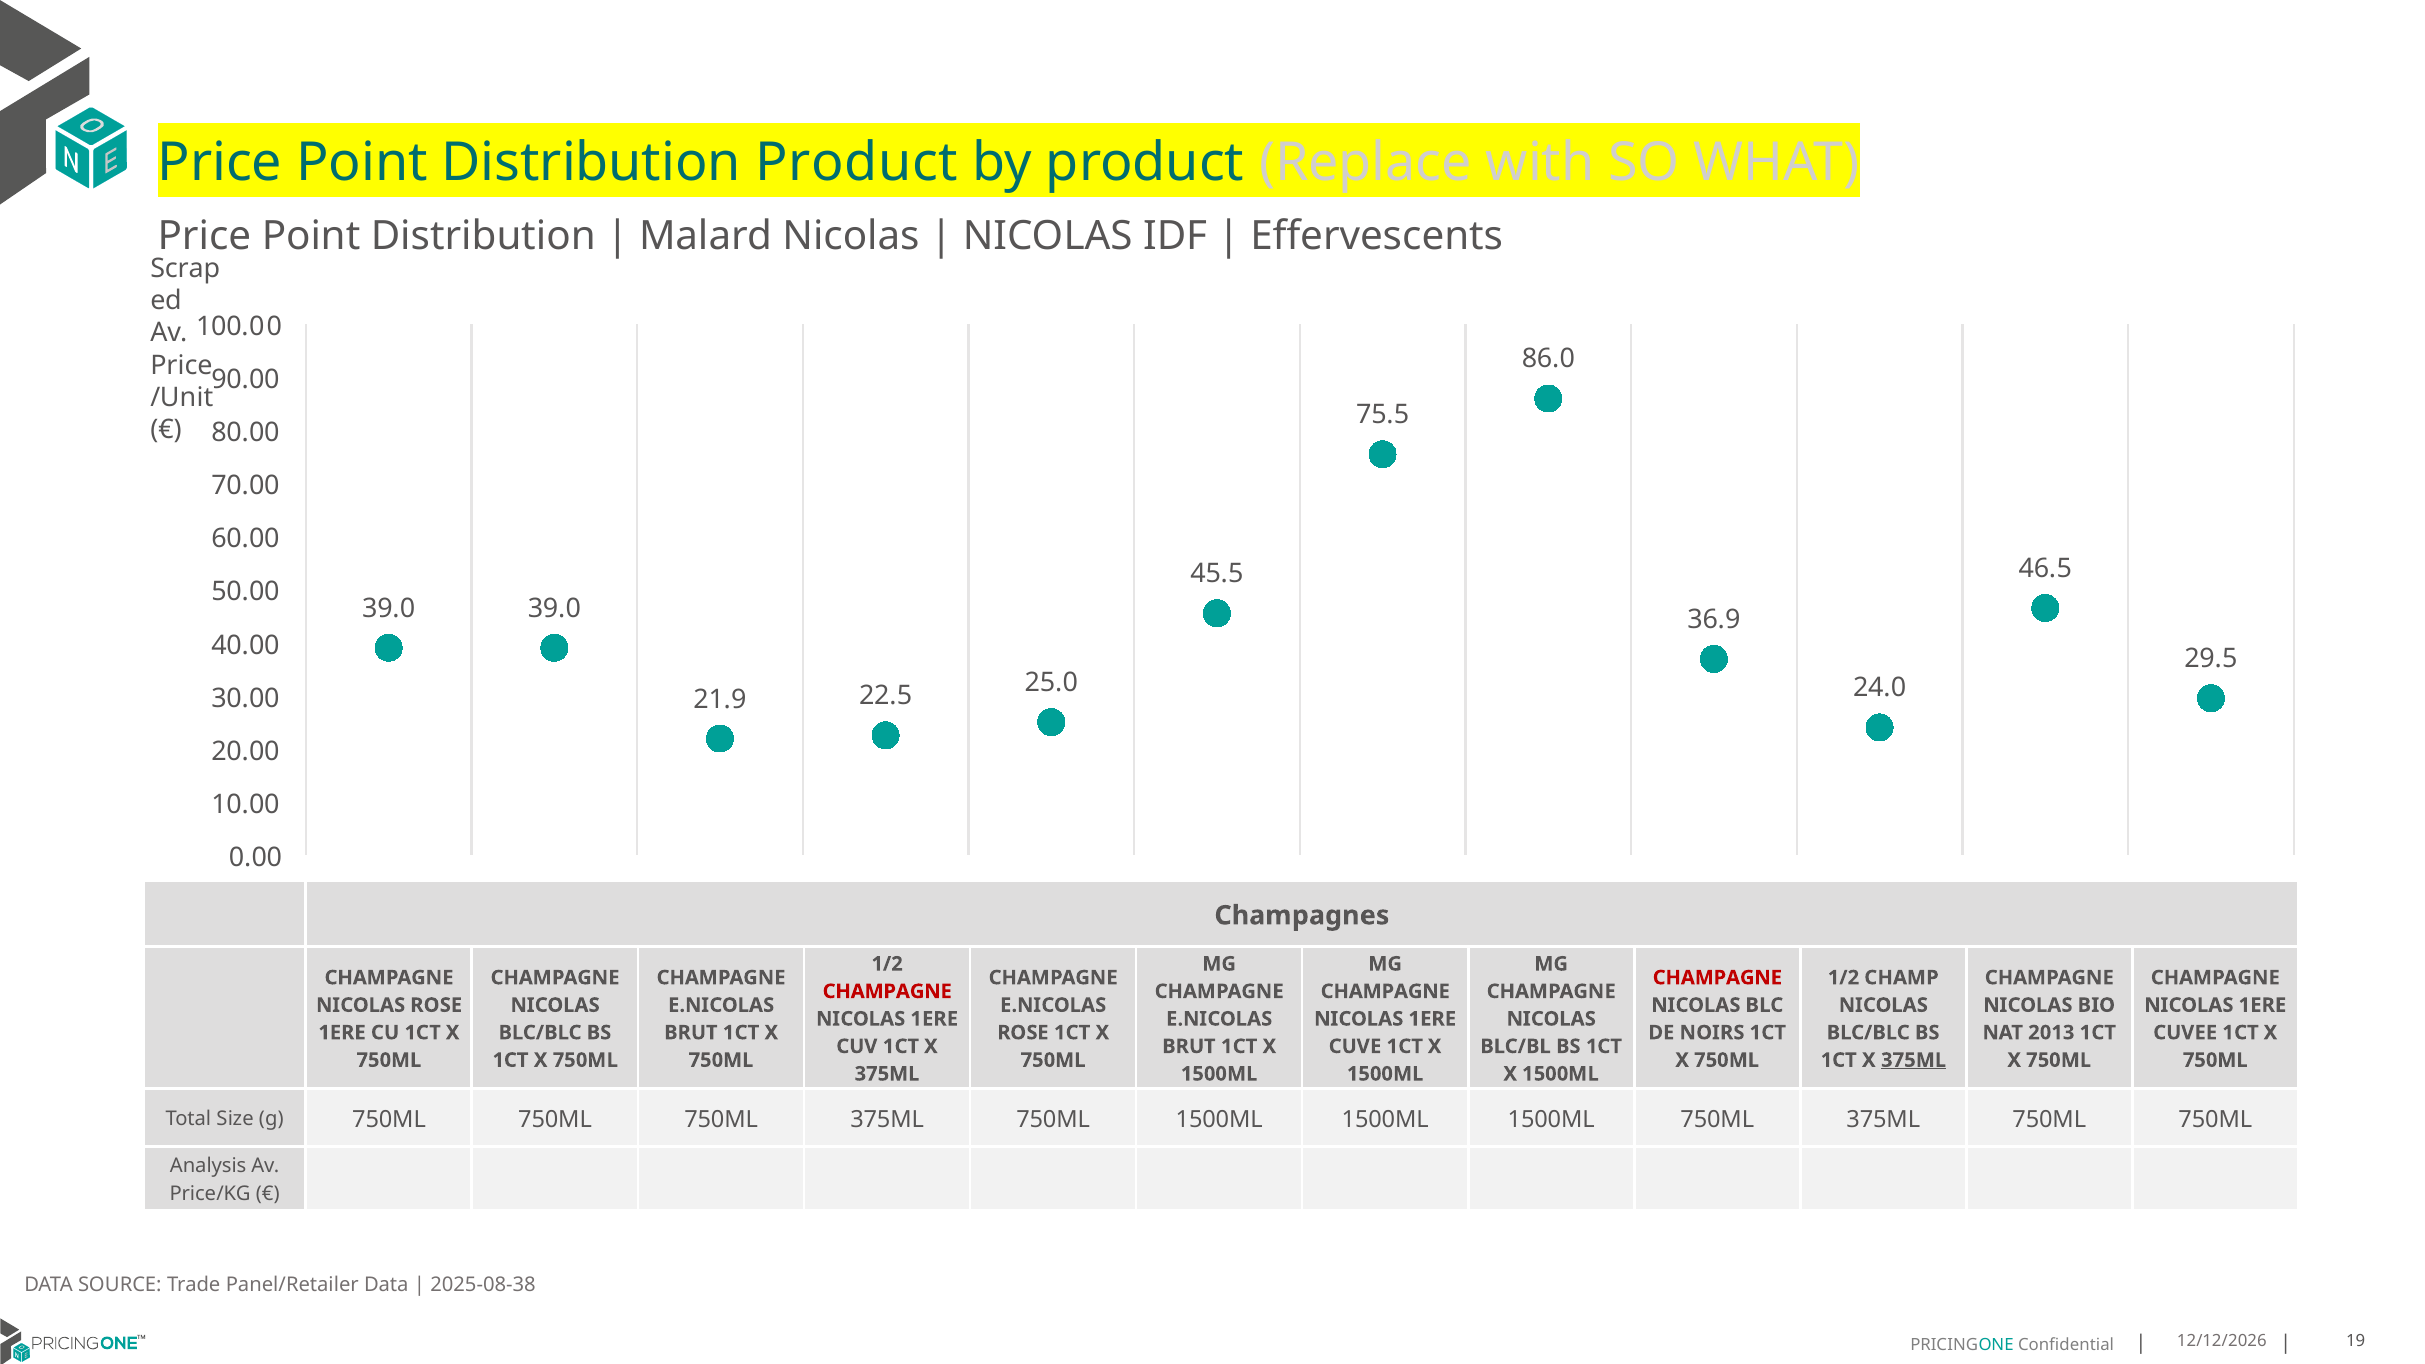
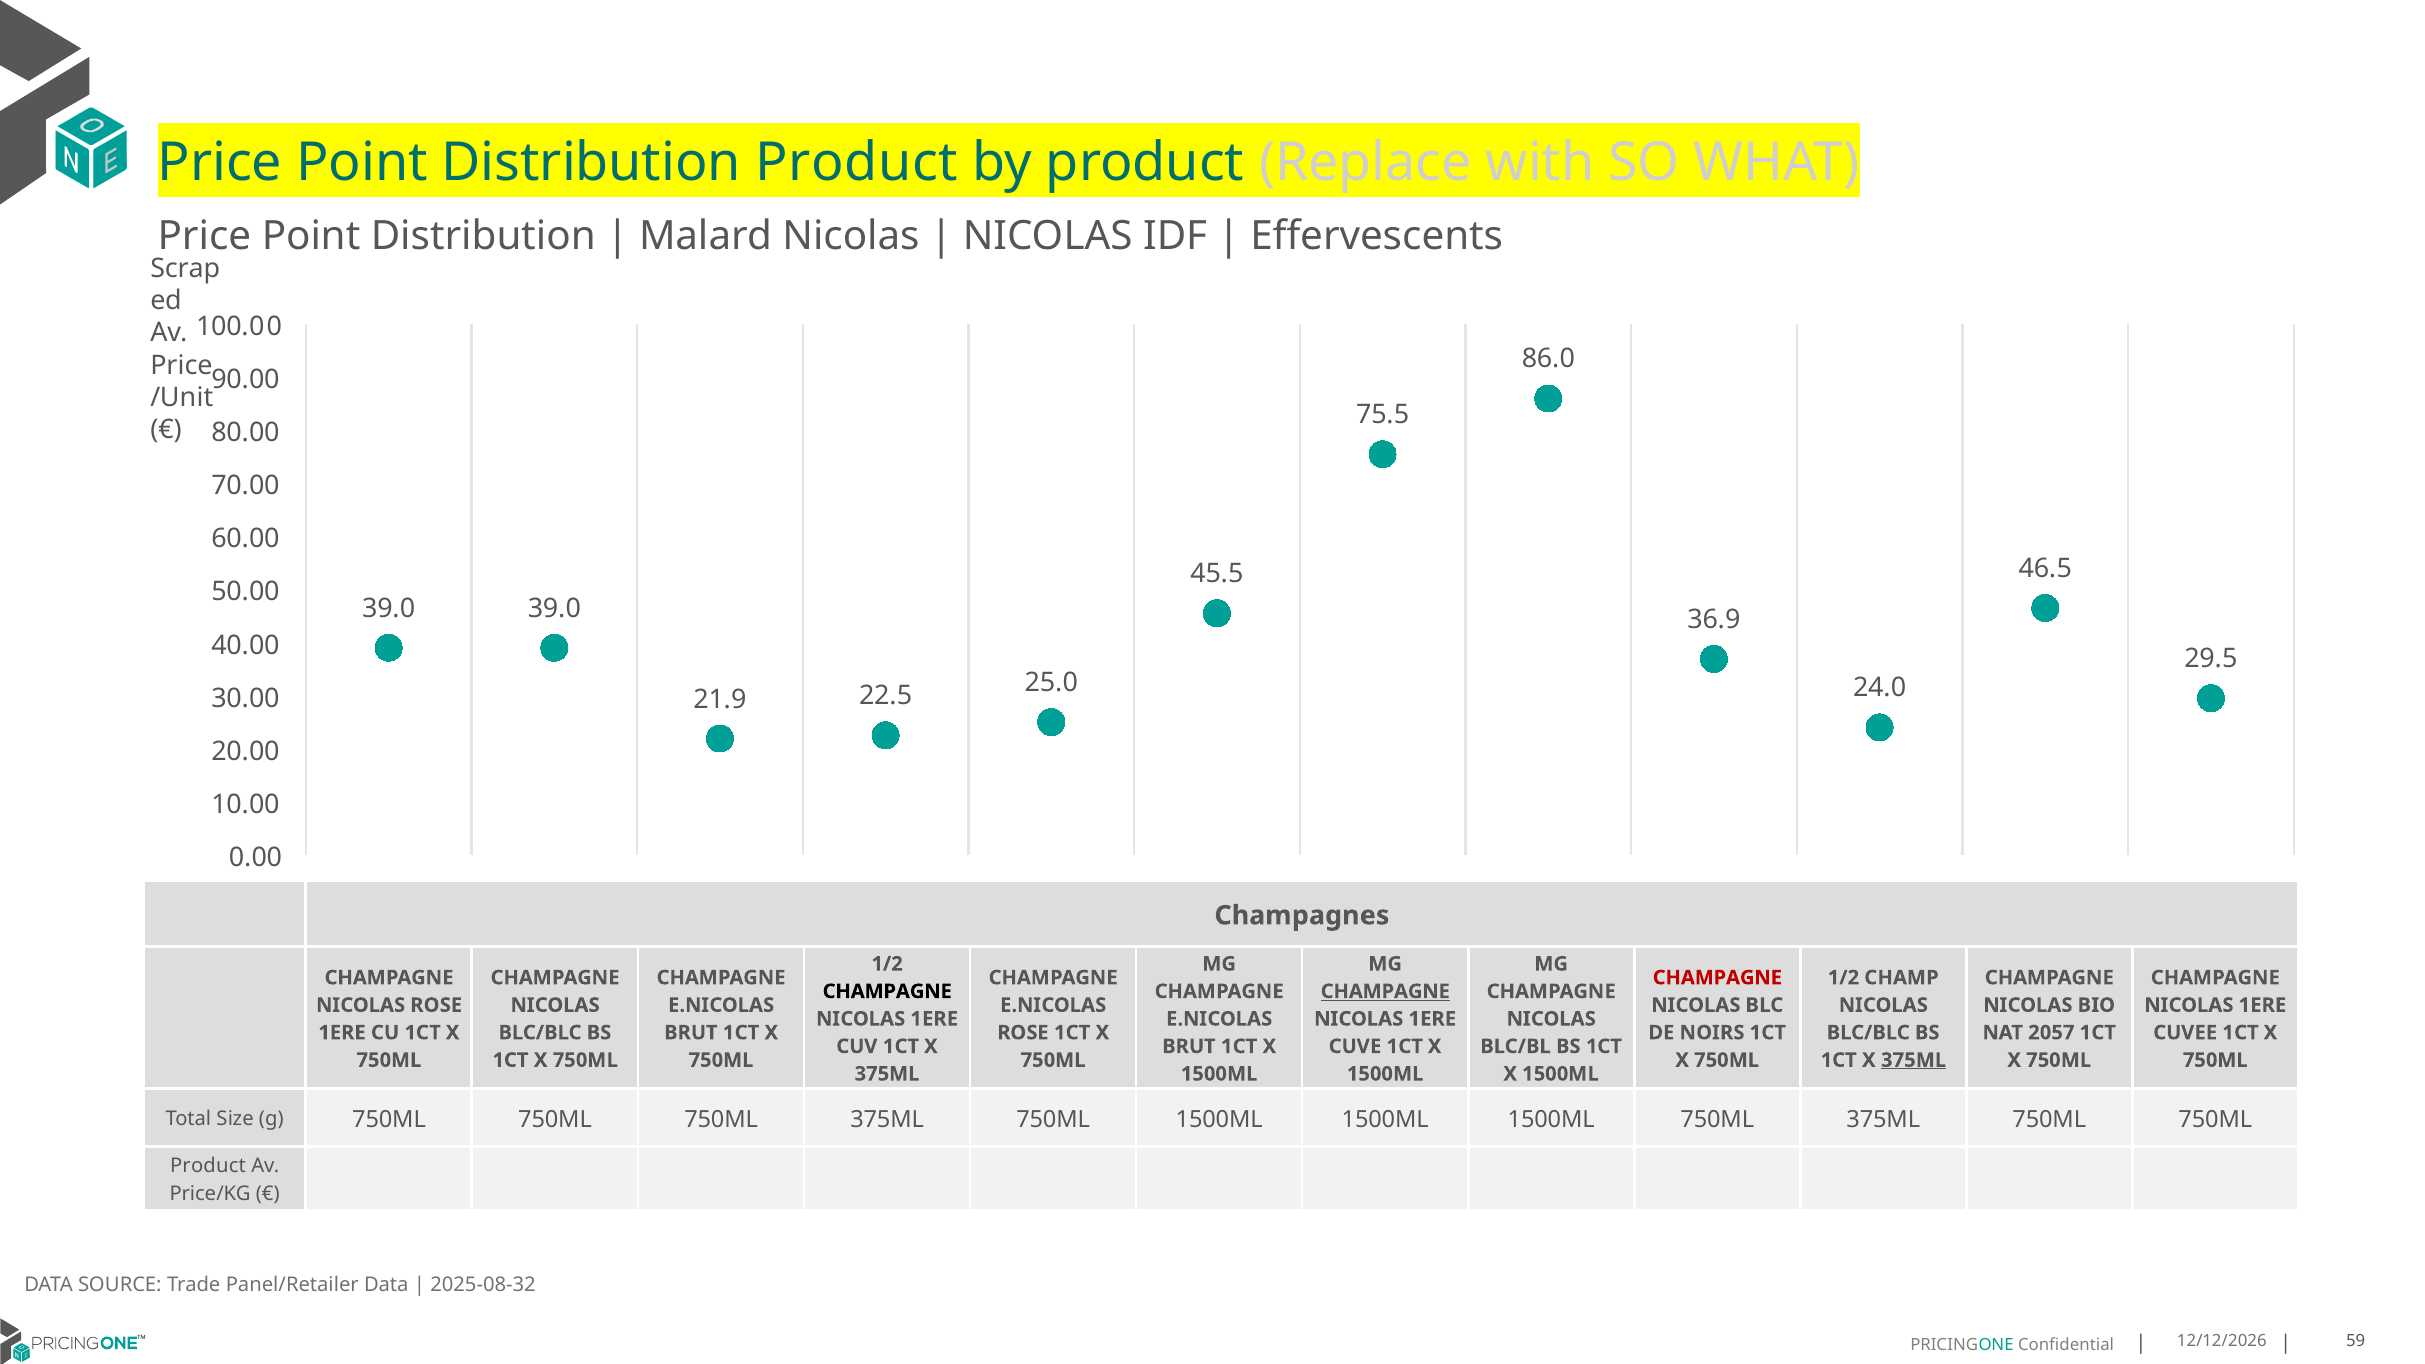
CHAMPAGNE at (887, 991) colour: red -> black
CHAMPAGNE at (1385, 991) underline: none -> present
2013: 2013 -> 2057
Analysis at (208, 1166): Analysis -> Product
2025-08-38: 2025-08-38 -> 2025-08-32
19: 19 -> 59
